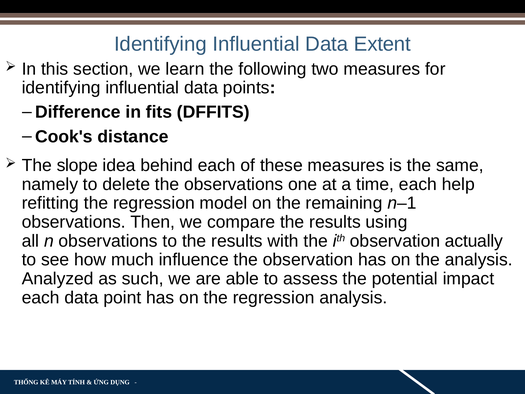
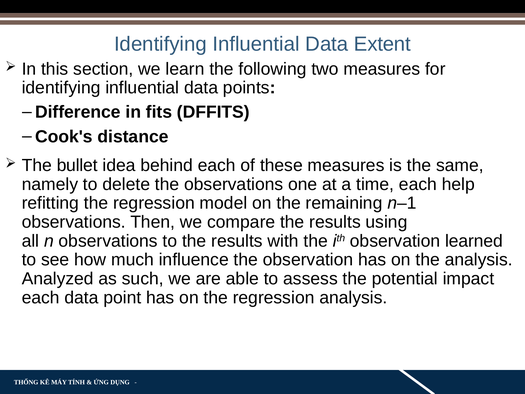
slope: slope -> bullet
actually: actually -> learned
